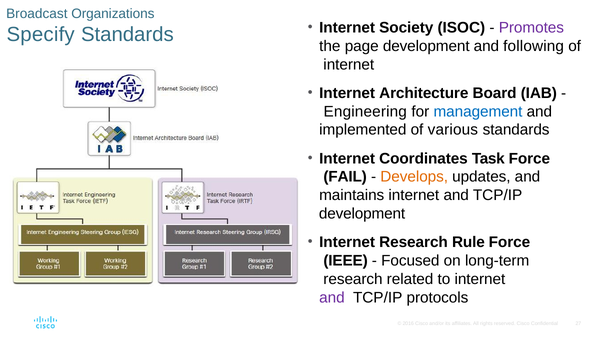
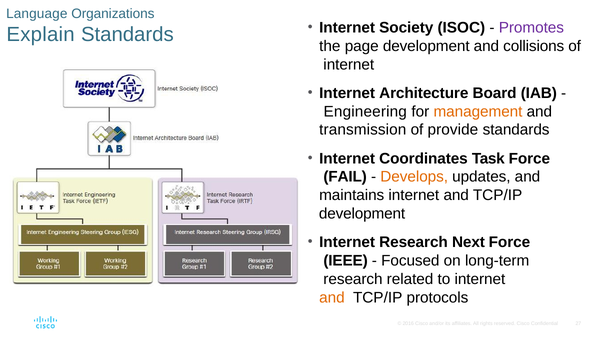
Broadcast: Broadcast -> Language
Specify: Specify -> Explain
following: following -> collisions
management colour: blue -> orange
implemented: implemented -> transmission
various: various -> provide
Rule: Rule -> Next
and at (332, 297) colour: purple -> orange
